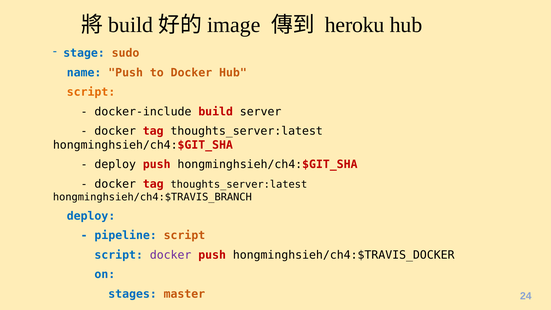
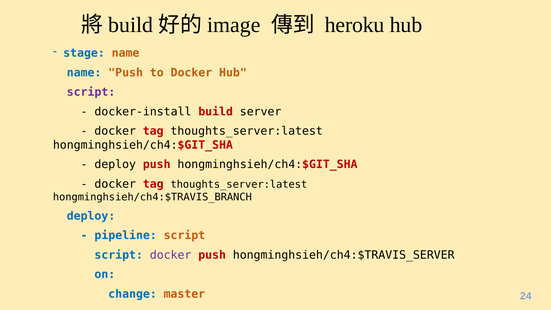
stage sudo: sudo -> name
script at (91, 92) colour: orange -> purple
docker-include: docker-include -> docker-install
hongminghsieh/ch4:$TRAVIS_DOCKER: hongminghsieh/ch4:$TRAVIS_DOCKER -> hongminghsieh/ch4:$TRAVIS_SERVER
stages: stages -> change
